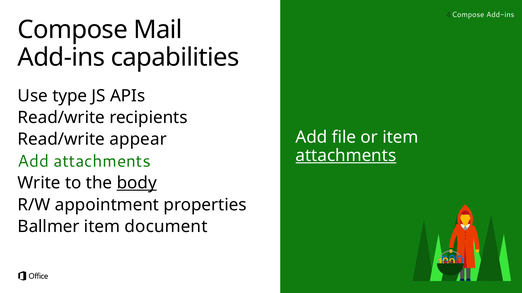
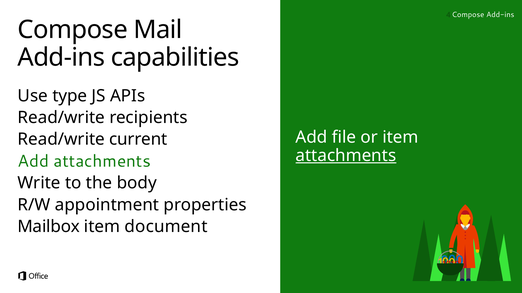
appear: appear -> current
body underline: present -> none
Ballmer: Ballmer -> Mailbox
